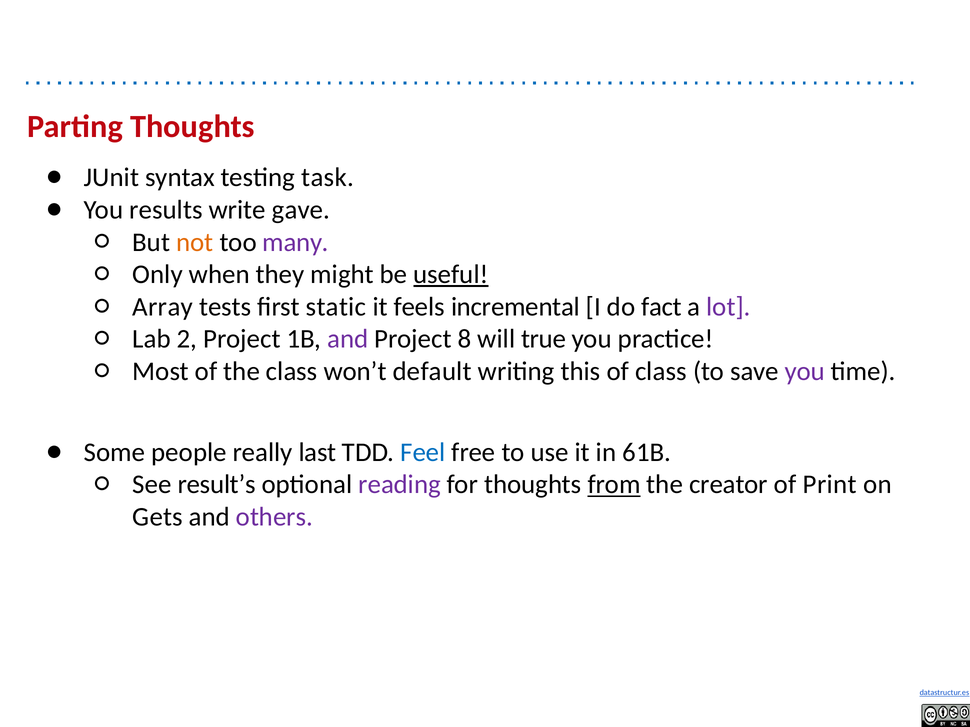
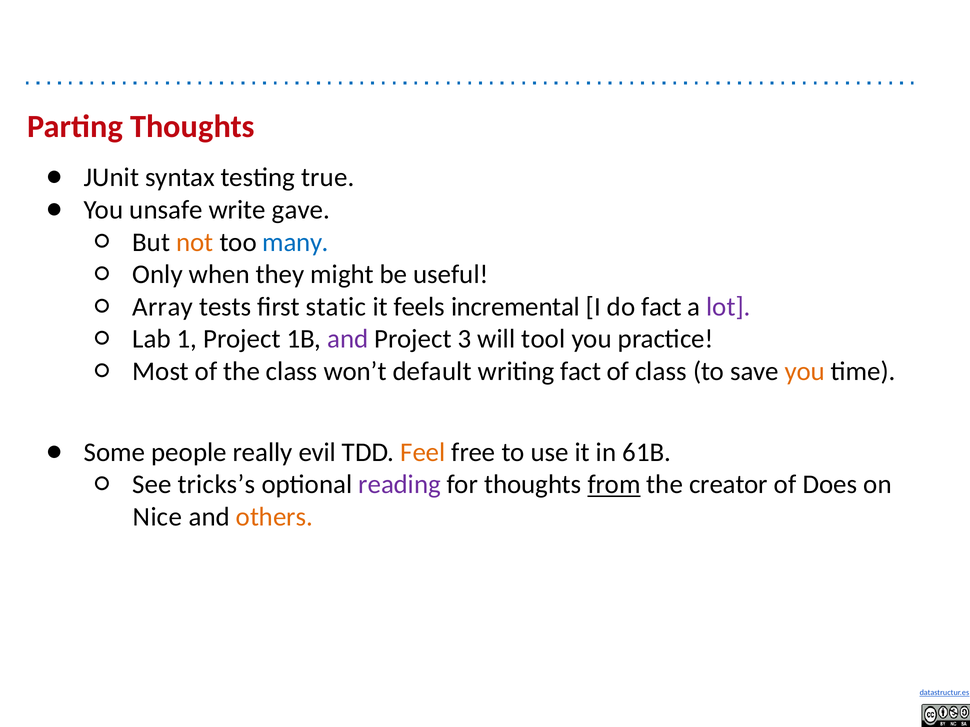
task: task -> true
results: results -> unsafe
many colour: purple -> blue
useful underline: present -> none
2: 2 -> 1
8: 8 -> 3
true: true -> tool
writing this: this -> fact
you at (805, 372) colour: purple -> orange
last: last -> evil
Feel colour: blue -> orange
result’s: result’s -> tricks’s
Print: Print -> Does
Gets: Gets -> Nice
others colour: purple -> orange
